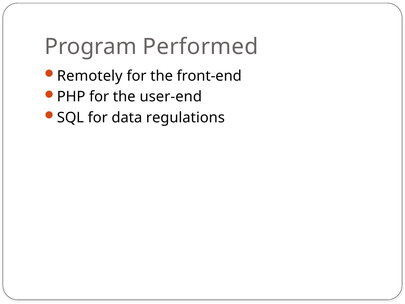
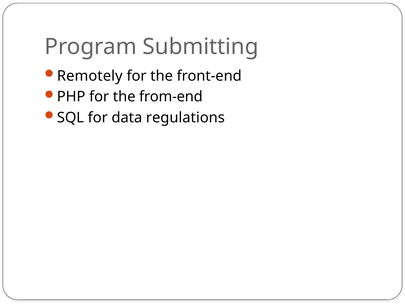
Performed: Performed -> Submitting
user-end: user-end -> from-end
